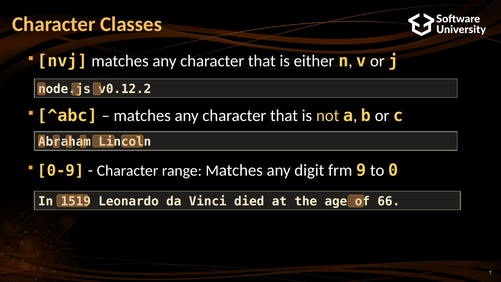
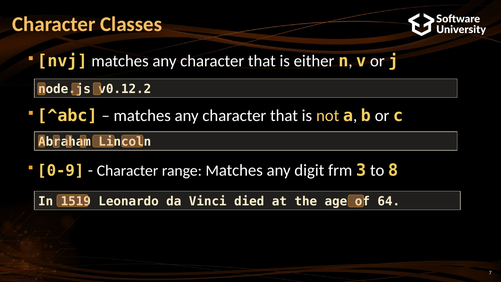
9: 9 -> 3
0: 0 -> 8
66: 66 -> 64
